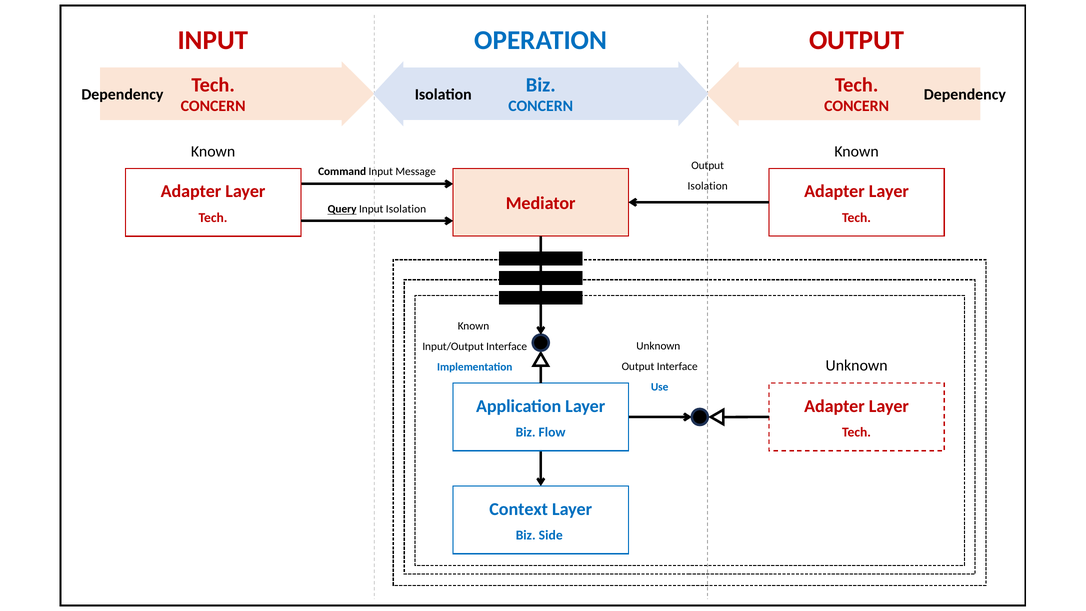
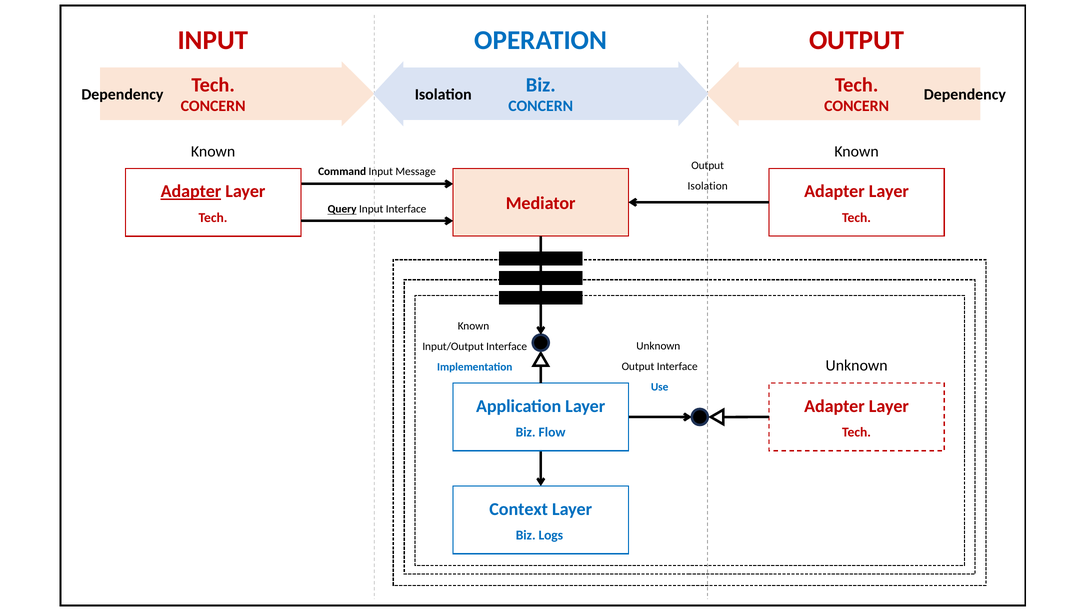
Adapter at (191, 191) underline: none -> present
Input Isolation: Isolation -> Interface
Side: Side -> Logs
